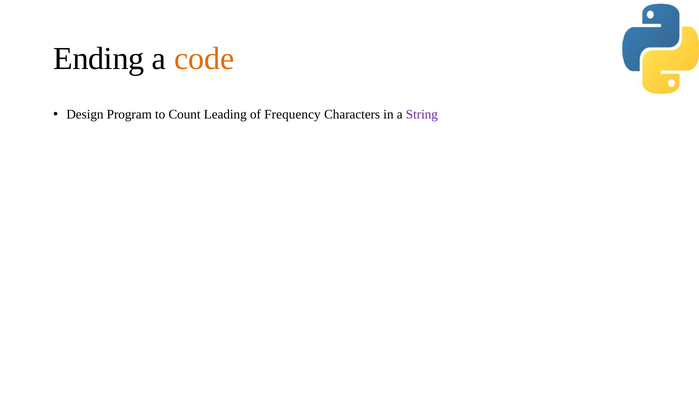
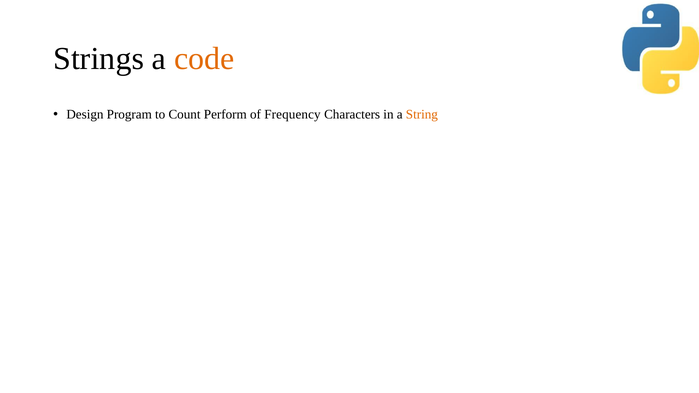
Ending: Ending -> Strings
Leading: Leading -> Perform
String colour: purple -> orange
